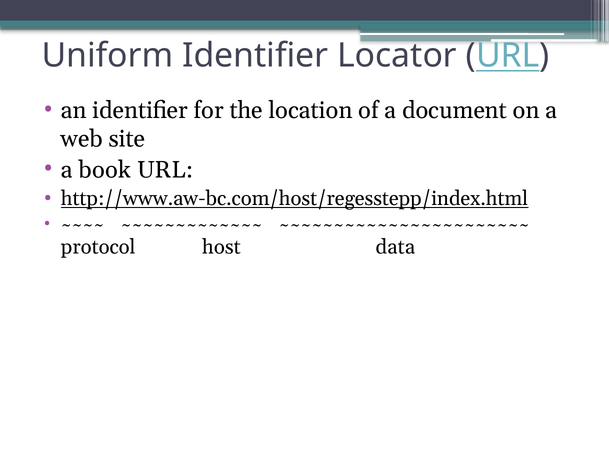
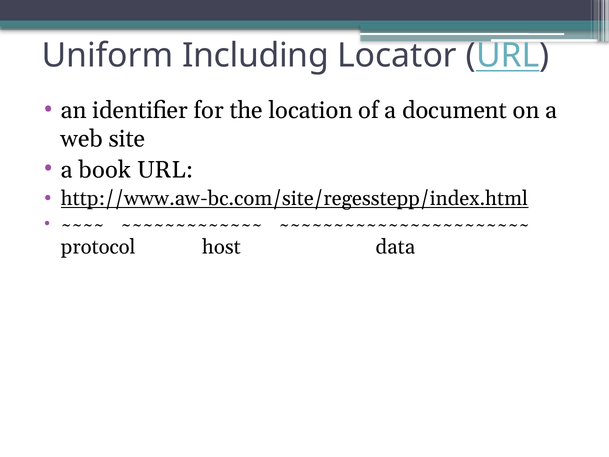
Uniform Identifier: Identifier -> Including
http://www.aw-bc.com/host/regesstepp/index.html: http://www.aw-bc.com/host/regesstepp/index.html -> http://www.aw-bc.com/site/regesstepp/index.html
